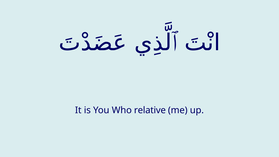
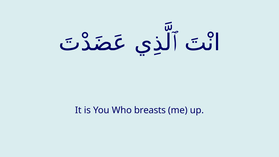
relative: relative -> breasts
